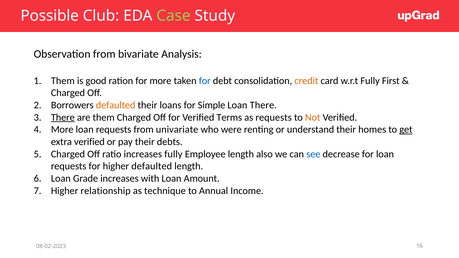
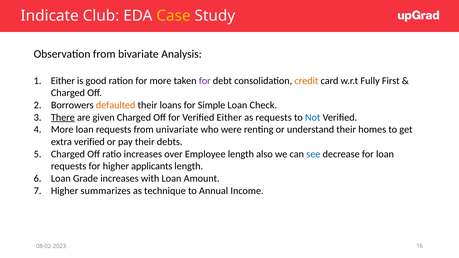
Possible: Possible -> Indicate
Case colour: light green -> yellow
Them at (63, 81): Them -> Either
for at (205, 81) colour: blue -> purple
Loan There: There -> Check
are them: them -> given
Verified Terms: Terms -> Either
Not colour: orange -> blue
get underline: present -> none
increases fully: fully -> over
higher defaulted: defaulted -> applicants
relationship: relationship -> summarizes
